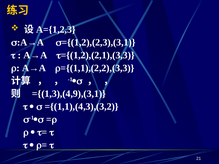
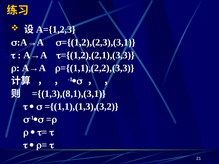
={(1,3),(4,9),(3,1: ={(1,3),(4,9),(3,1 -> ={(1,3),(8,1),(3,1
={(1,1),(4,3),(3,2: ={(1,1),(4,3),(3,2 -> ={(1,1),(1,3),(3,2
